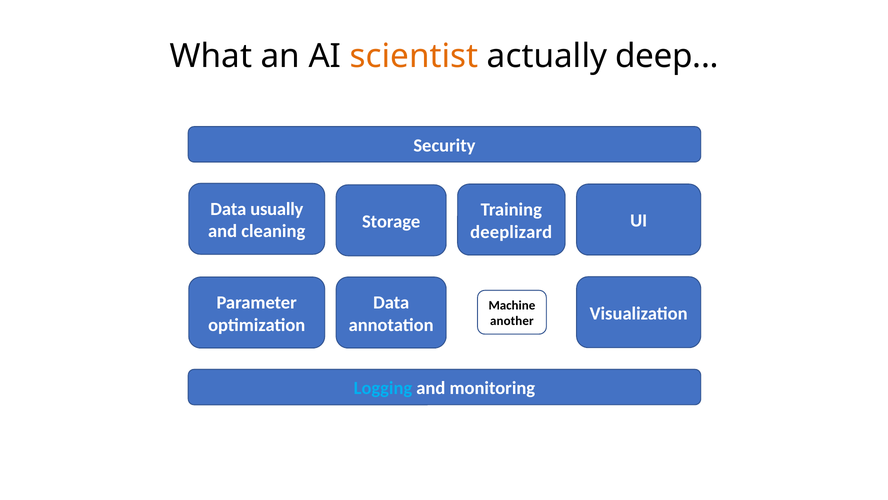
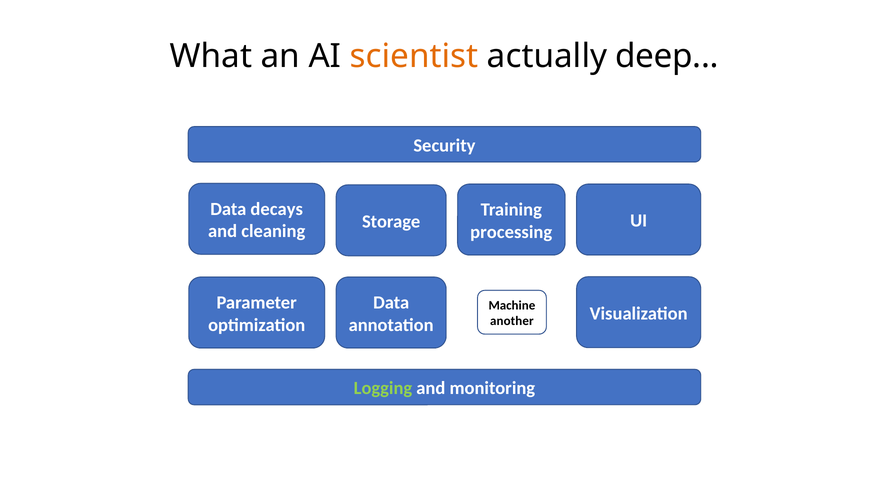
usually: usually -> decays
deeplizard: deeplizard -> processing
Logging colour: light blue -> light green
